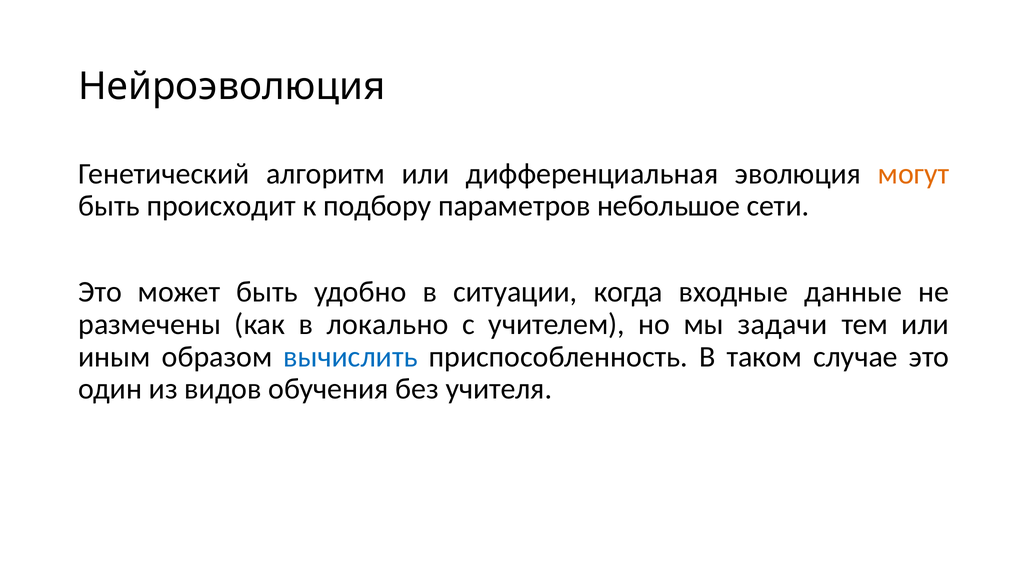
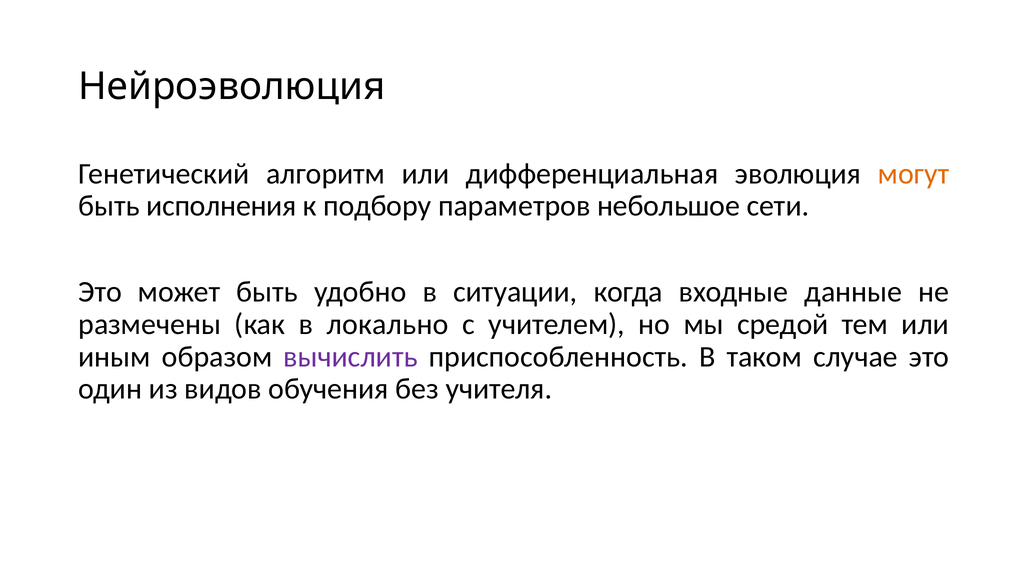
происходит: происходит -> исполнения
задачи: задачи -> средой
вычислить colour: blue -> purple
